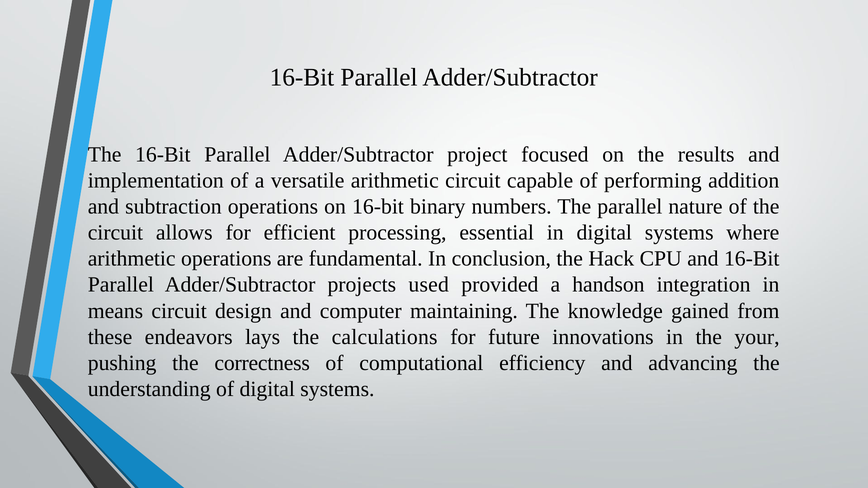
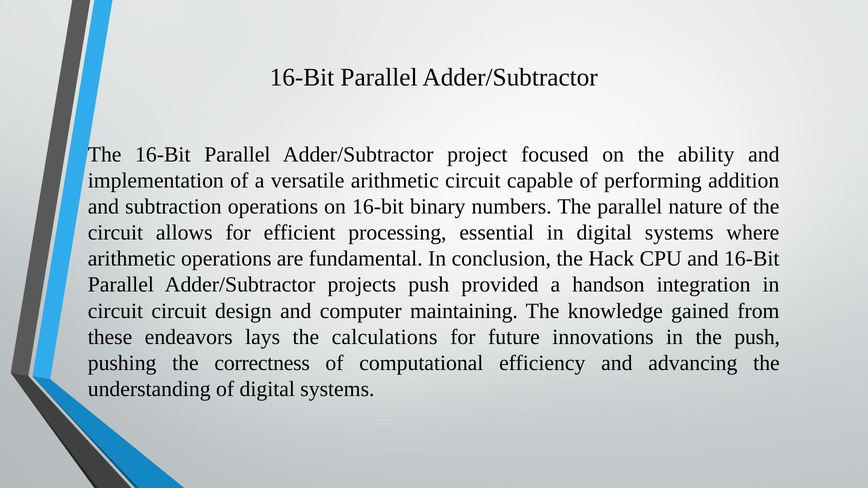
results: results -> ability
projects used: used -> push
means at (115, 311): means -> circuit
the your: your -> push
